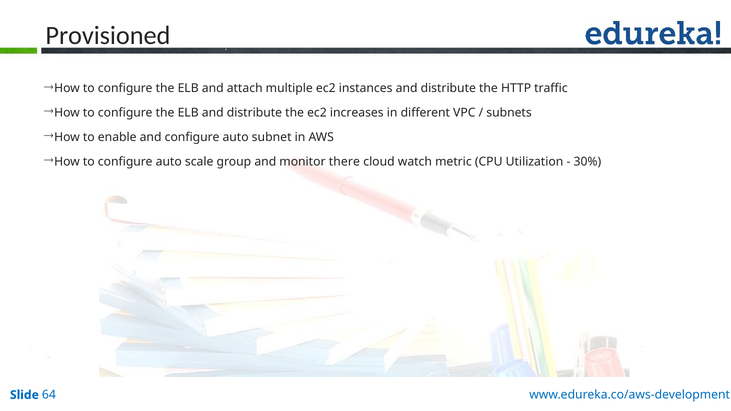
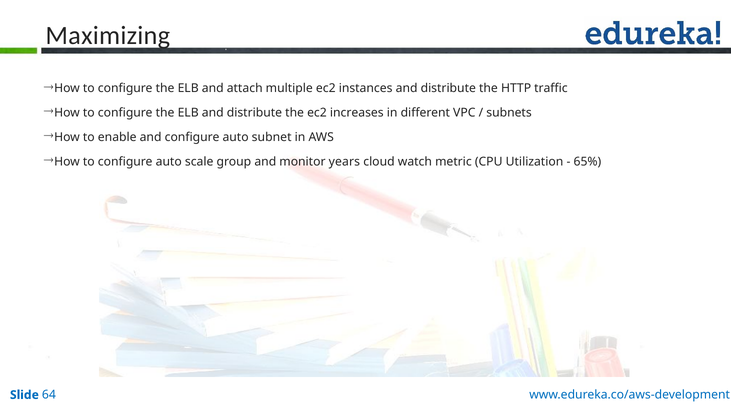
Provisioned: Provisioned -> Maximizing
there: there -> years
30%: 30% -> 65%
